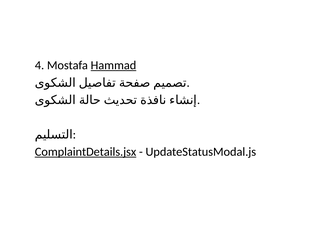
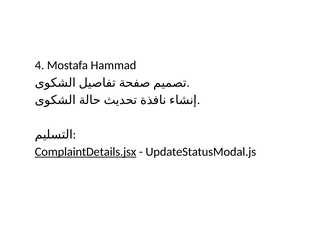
Hammad underline: present -> none
